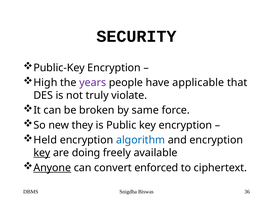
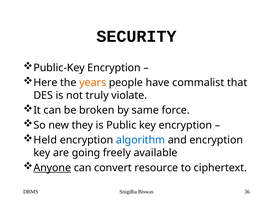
High: High -> Here
years colour: purple -> orange
applicable: applicable -> commalist
key at (42, 153) underline: present -> none
doing: doing -> going
enforced: enforced -> resource
